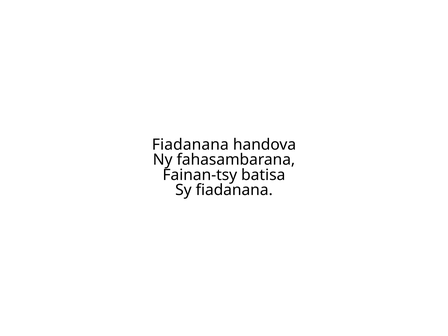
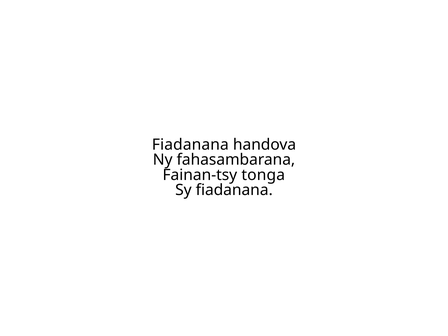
batisa: batisa -> tonga
